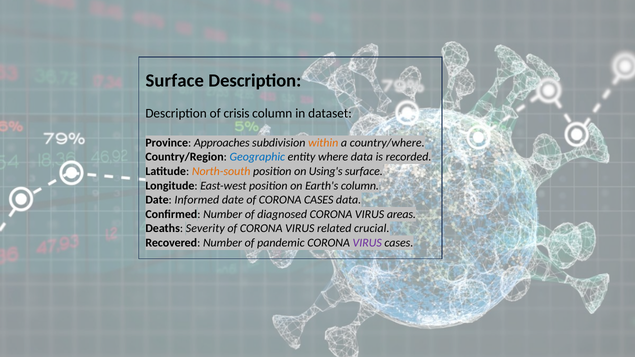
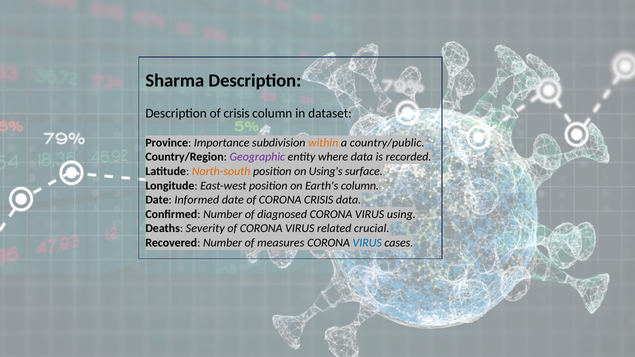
Surface at (175, 81): Surface -> Sharma
Approaches: Approaches -> Importance
country/where: country/where -> country/public
Geographic colour: blue -> purple
CORONA CASES: CASES -> CRISIS
areas: areas -> using
pandemic: pandemic -> measures
VIRUS at (367, 243) colour: purple -> blue
